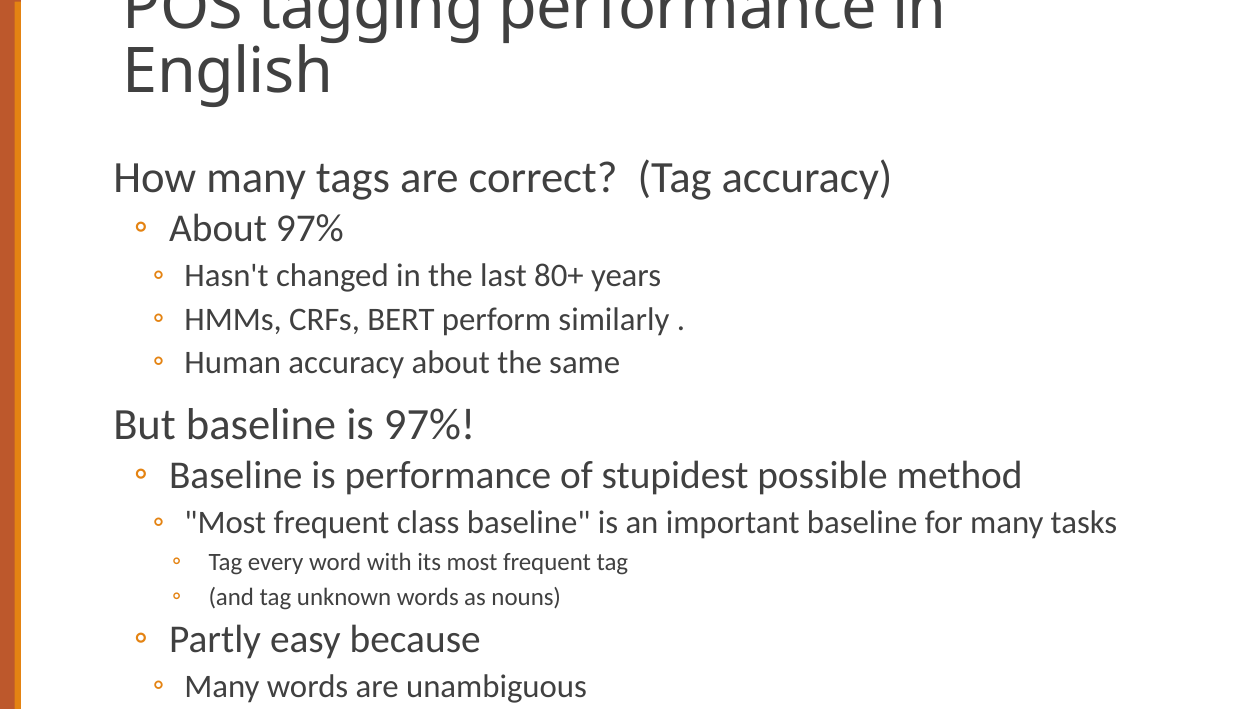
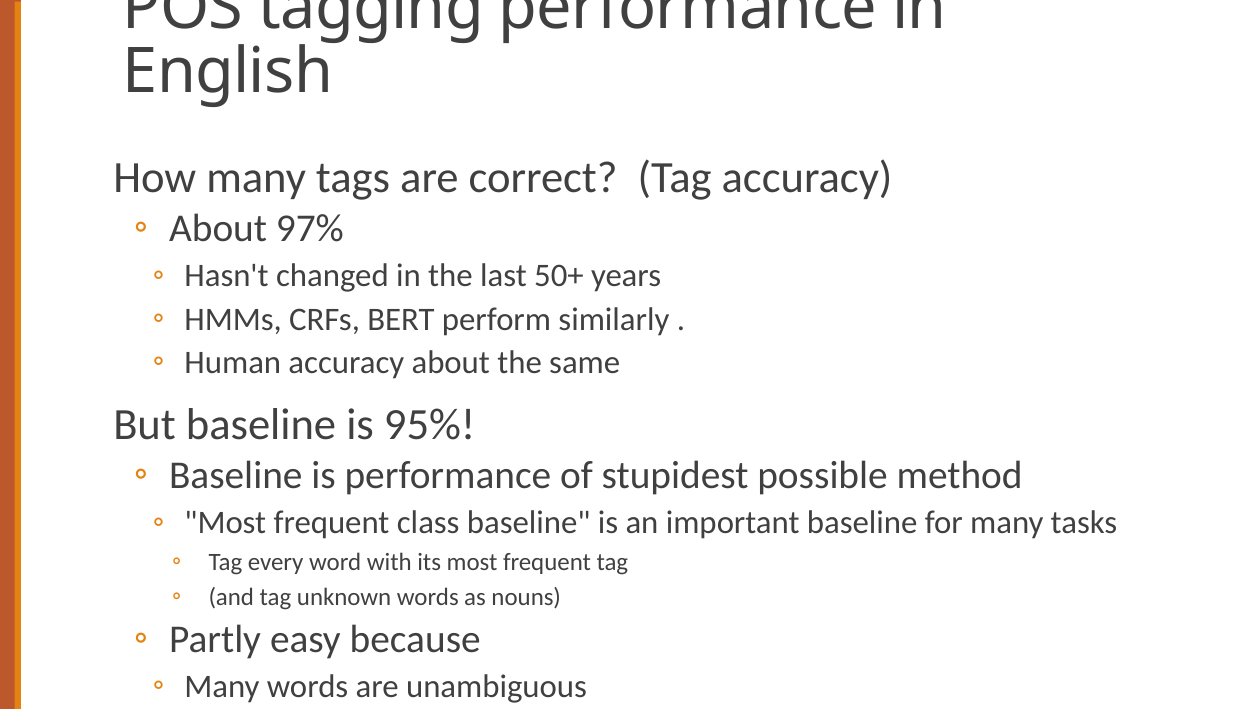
80+: 80+ -> 50+
is 97%: 97% -> 95%
